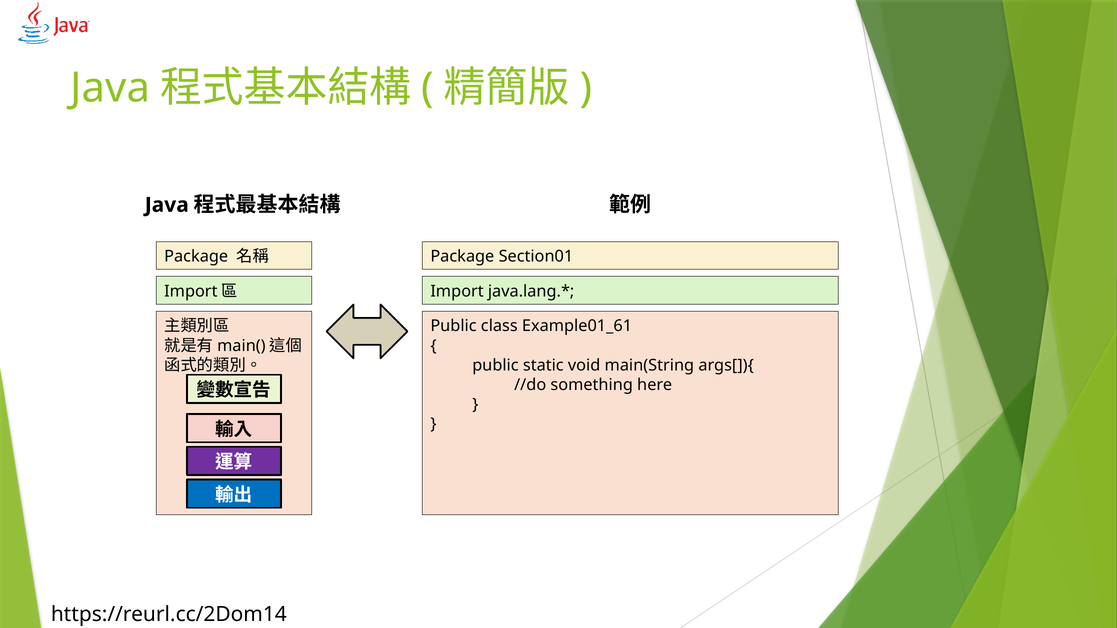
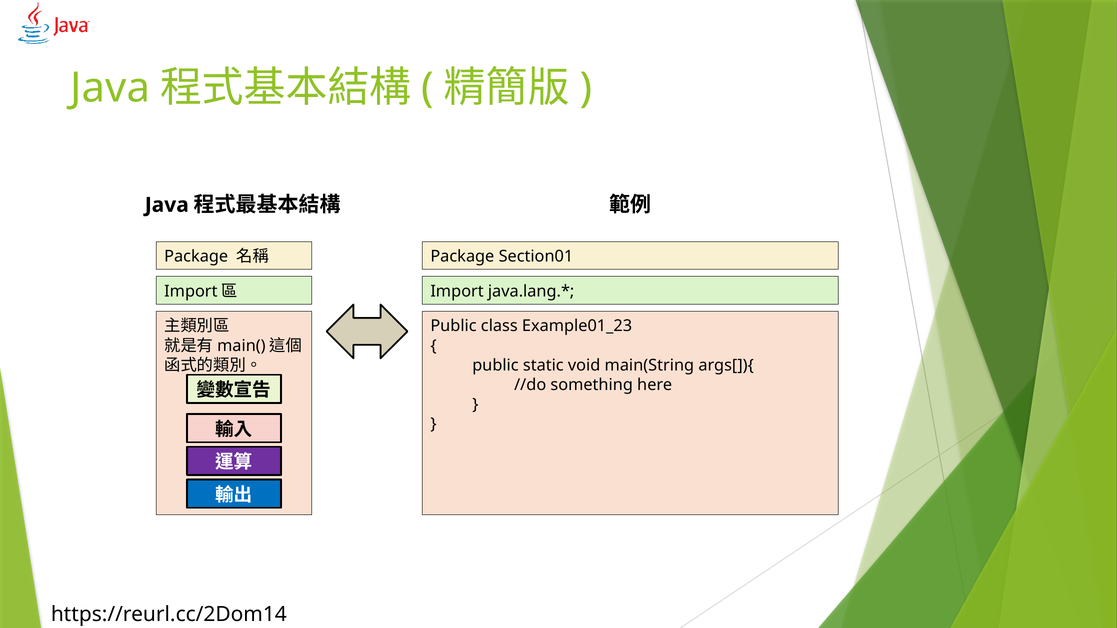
Example01_61: Example01_61 -> Example01_23
